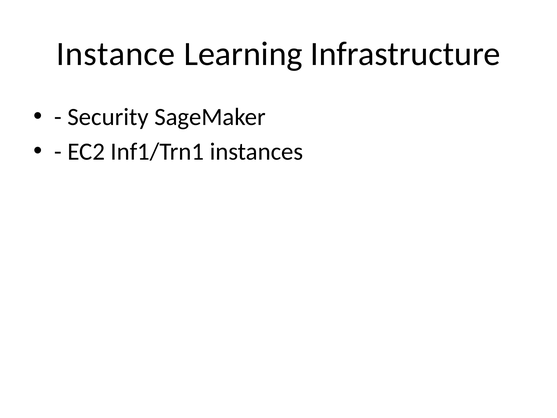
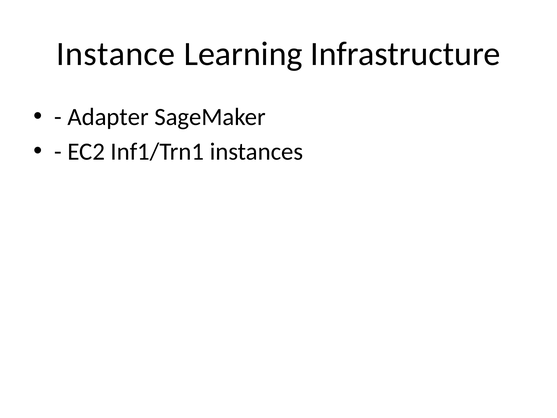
Security: Security -> Adapter
